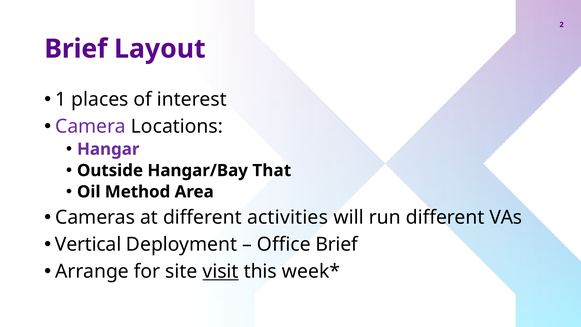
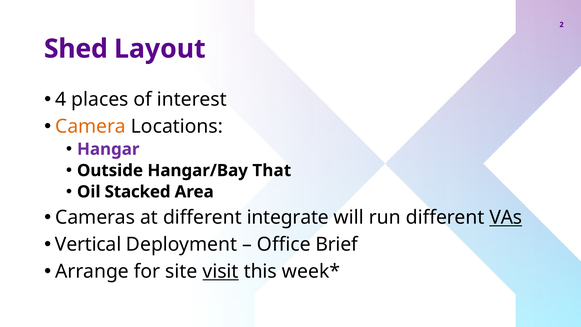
Brief at (76, 49): Brief -> Shed
1: 1 -> 4
Camera colour: purple -> orange
Method: Method -> Stacked
activities: activities -> integrate
VAs underline: none -> present
